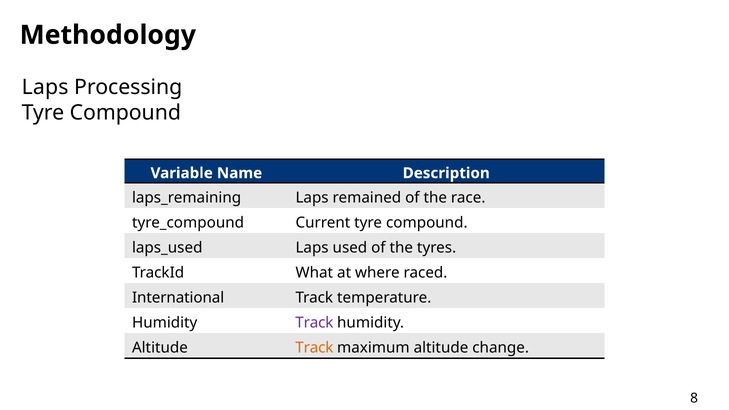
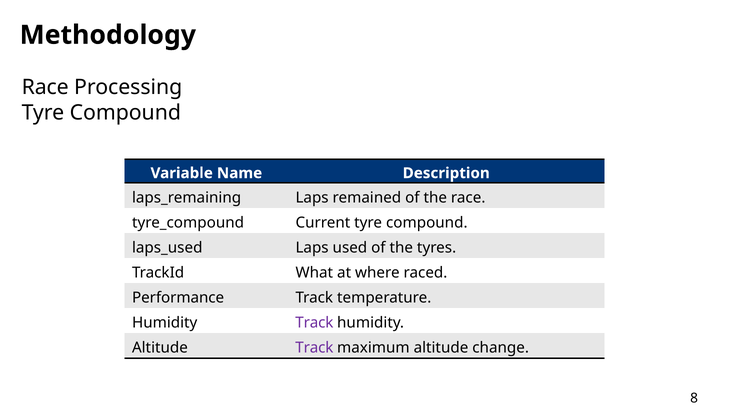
Laps at (45, 87): Laps -> Race
International: International -> Performance
Track at (314, 348) colour: orange -> purple
